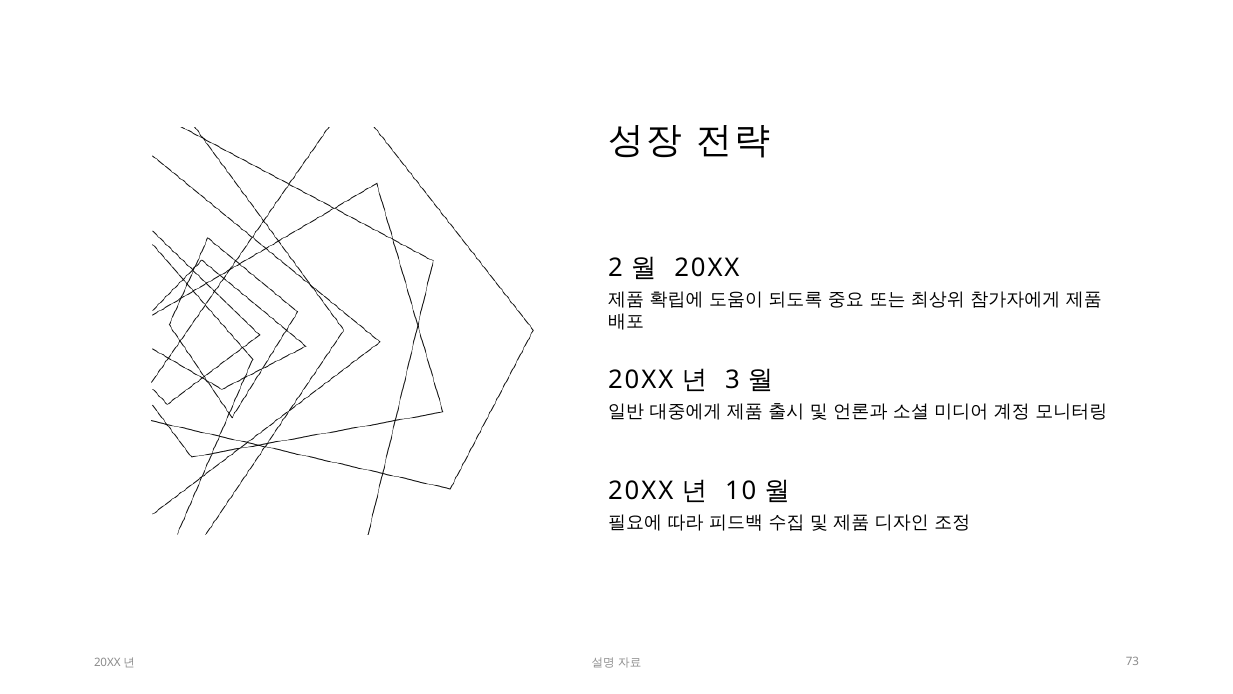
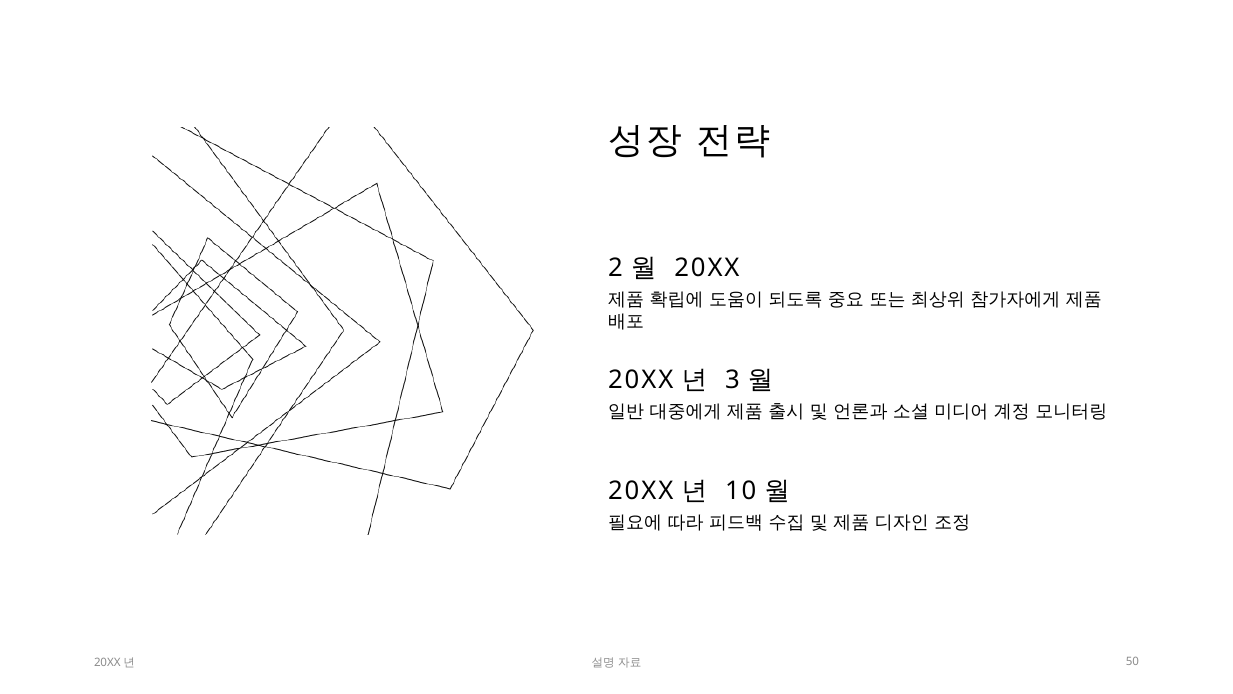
73: 73 -> 50
